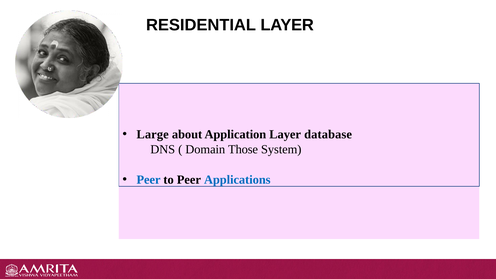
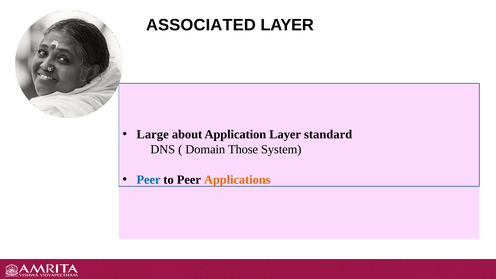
RESIDENTIAL: RESIDENTIAL -> ASSOCIATED
database: database -> standard
Applications colour: blue -> orange
